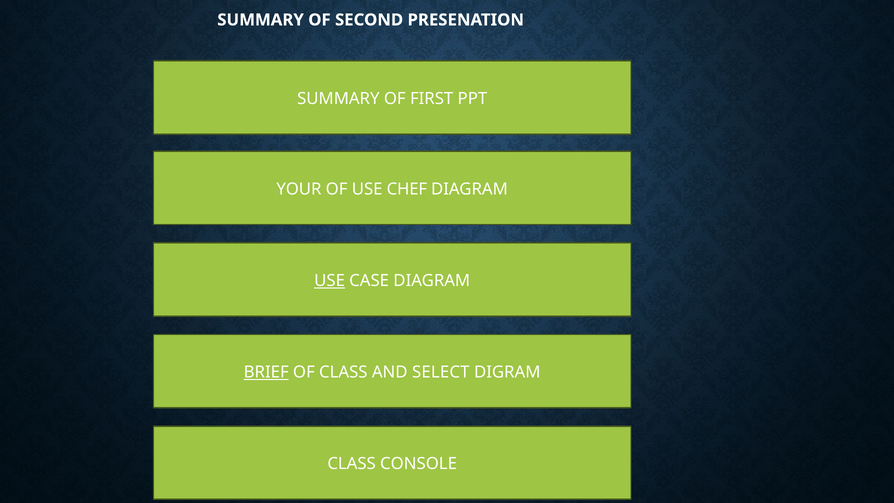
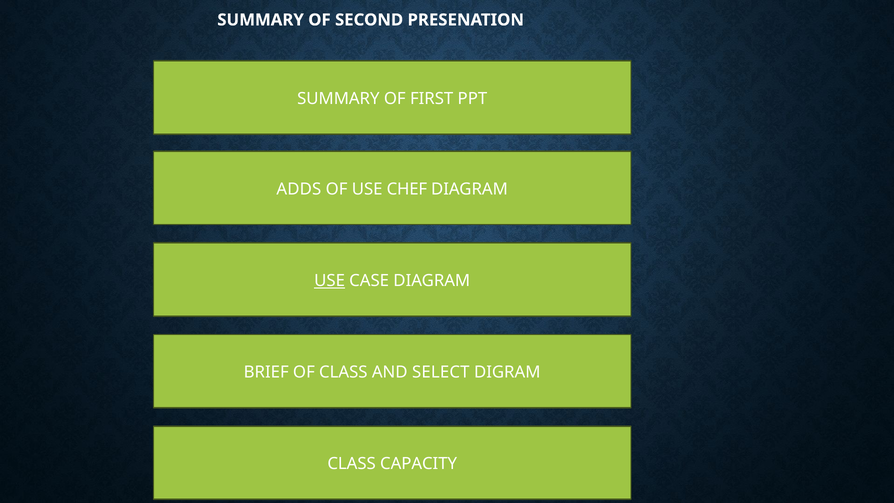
YOUR: YOUR -> ADDS
BRIEF underline: present -> none
CONSOLE: CONSOLE -> CAPACITY
